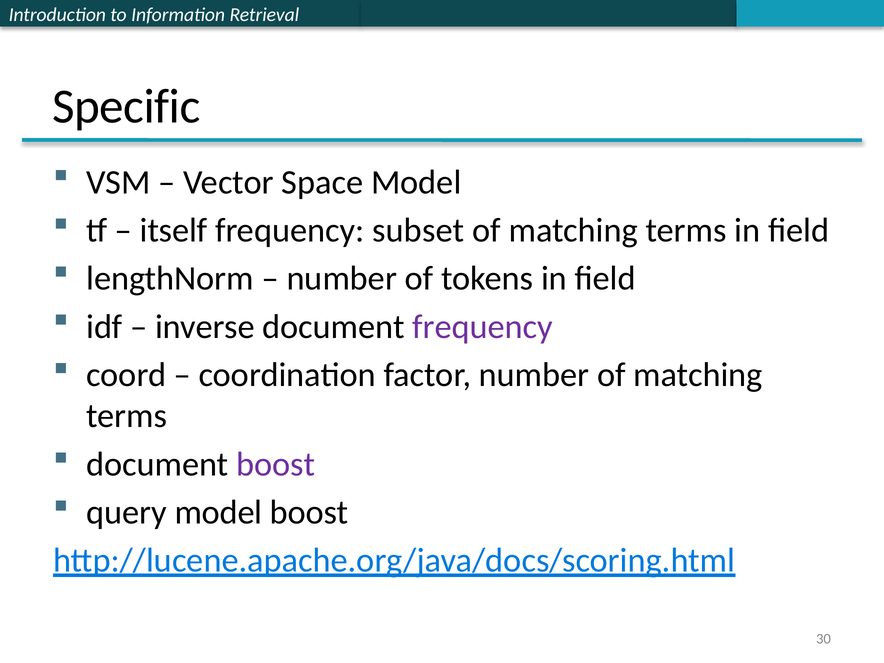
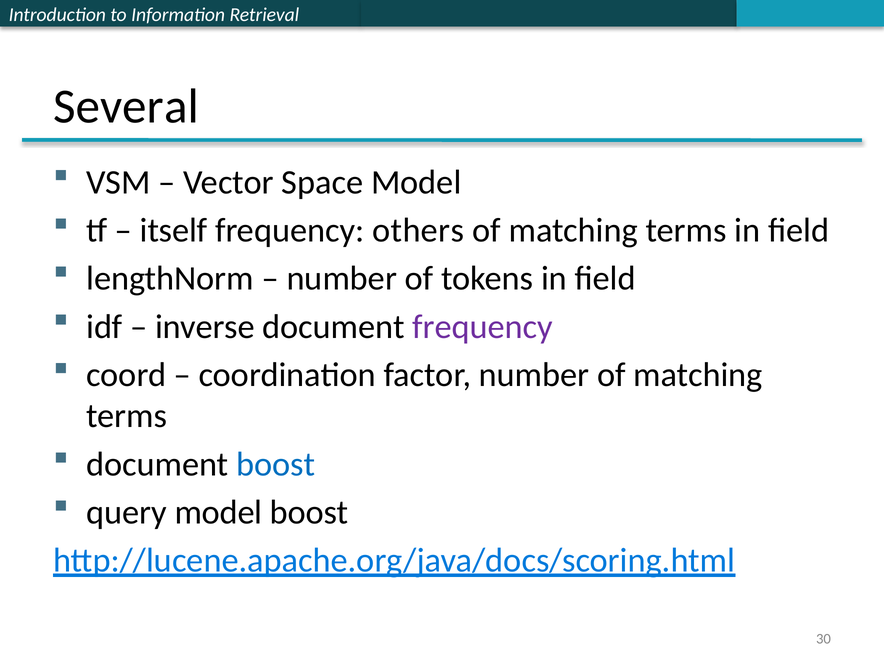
Specific: Specific -> Several
subset: subset -> others
boost at (276, 464) colour: purple -> blue
